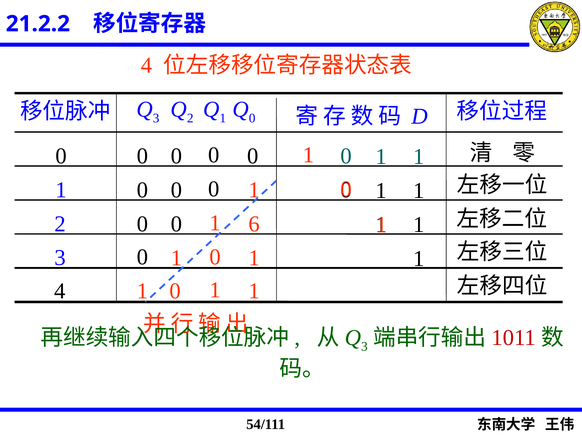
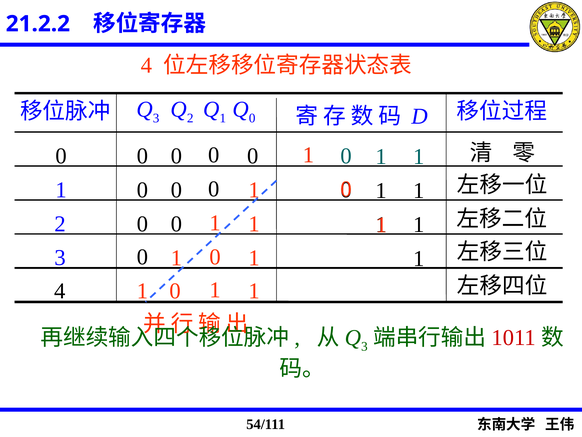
6 at (254, 224): 6 -> 1
